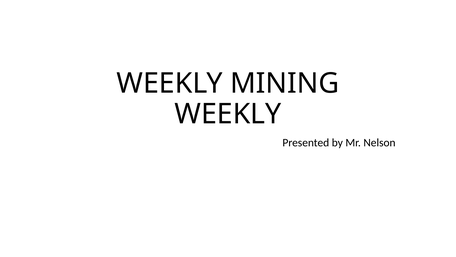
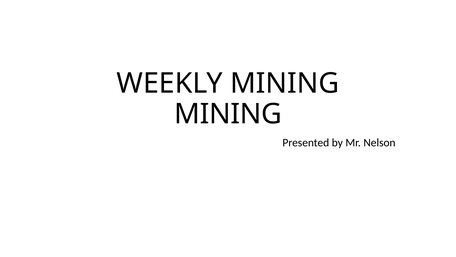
WEEKLY at (228, 114): WEEKLY -> MINING
